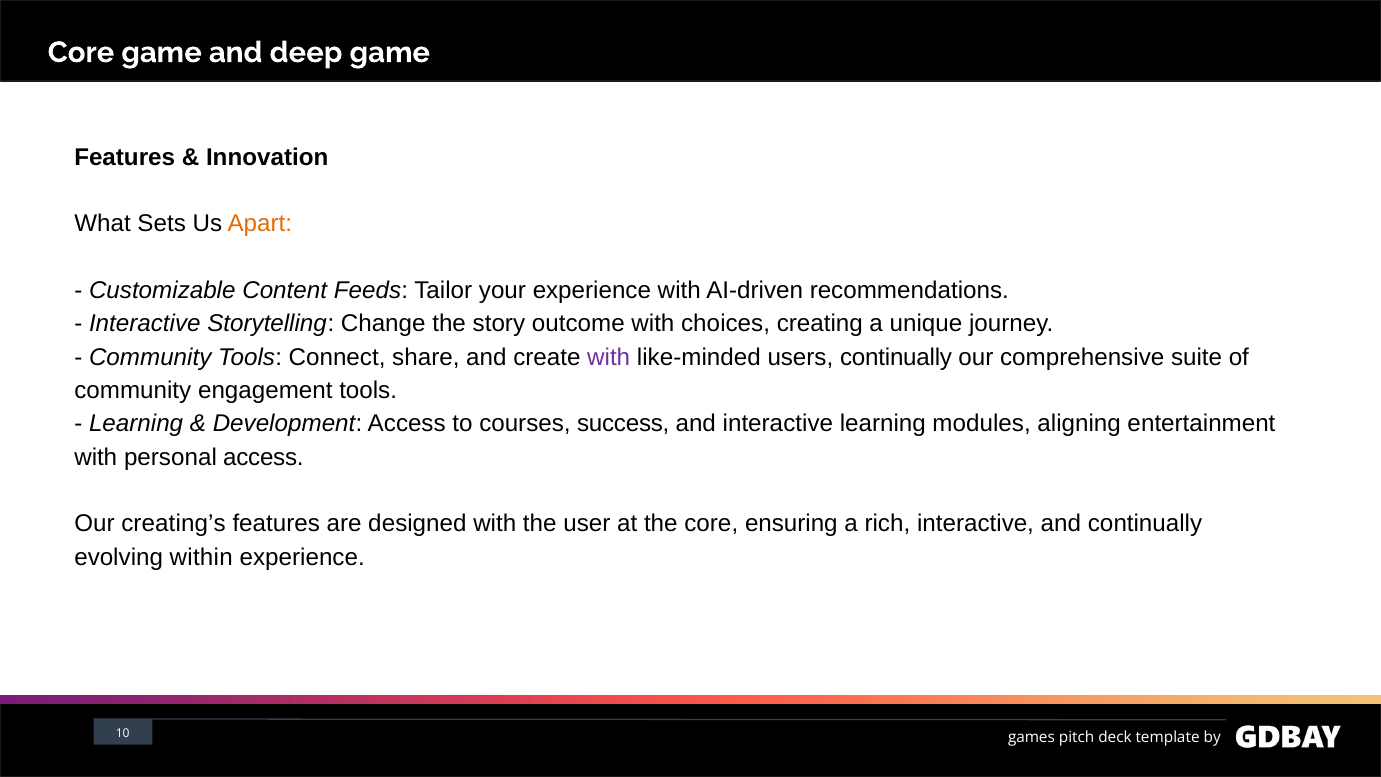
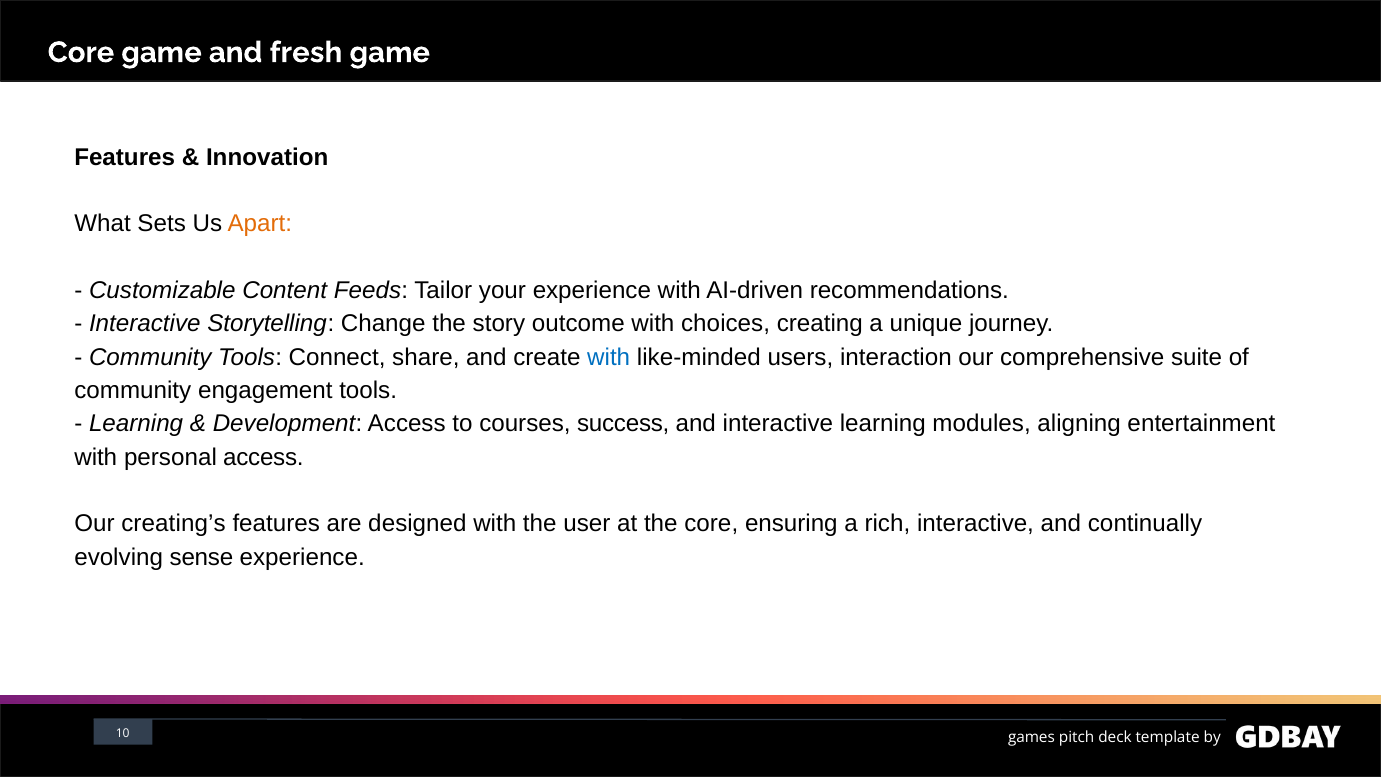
deep: deep -> fresh
with at (609, 357) colour: purple -> blue
users continually: continually -> interaction
within: within -> sense
